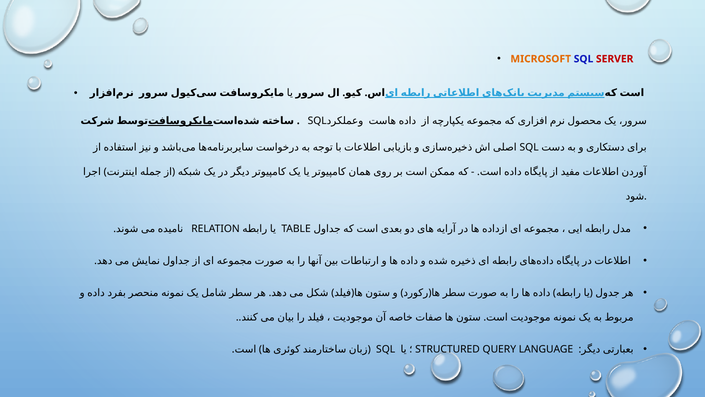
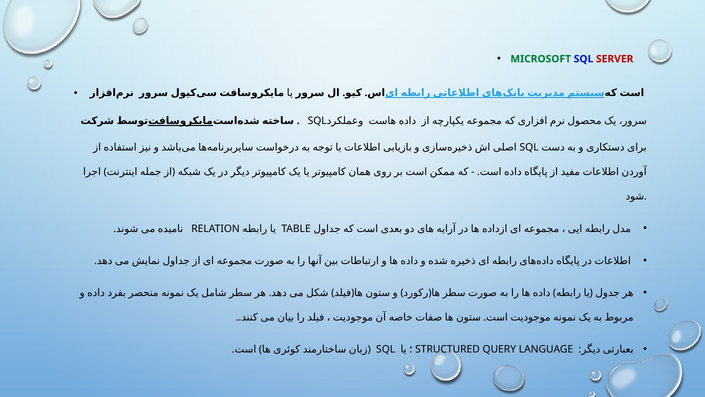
MICROSOFT colour: orange -> green
